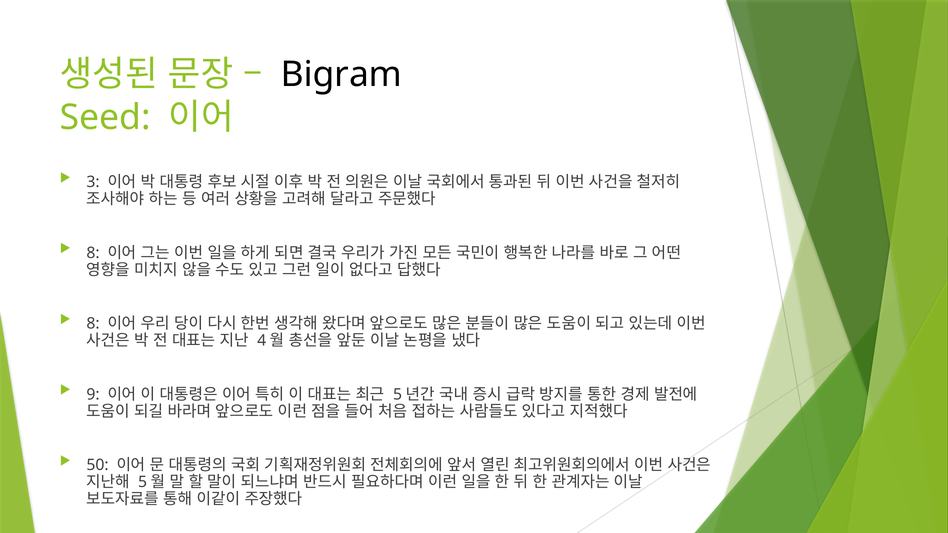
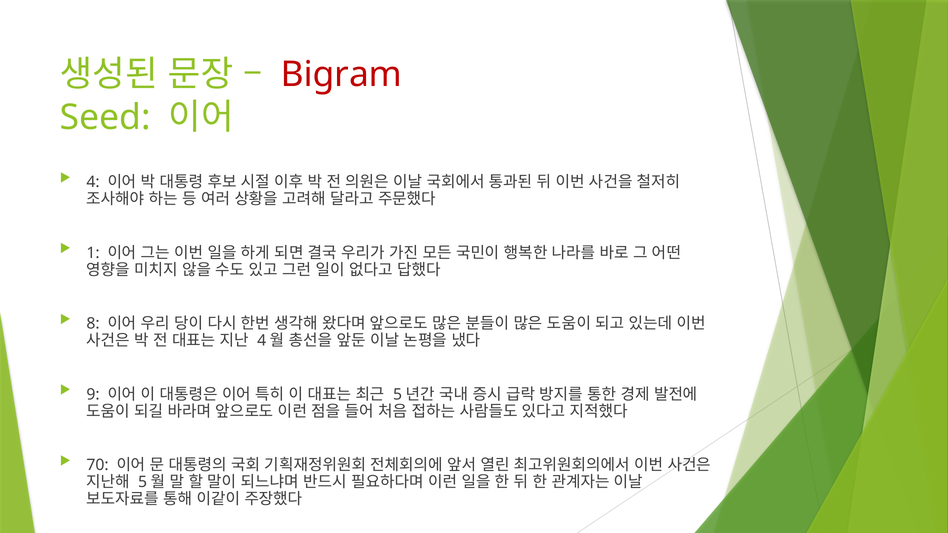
Bigram colour: black -> red
3: 3 -> 4
8 at (93, 253): 8 -> 1
50: 50 -> 70
